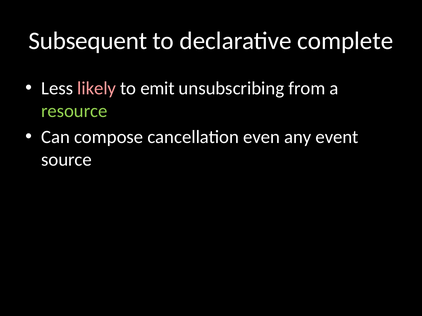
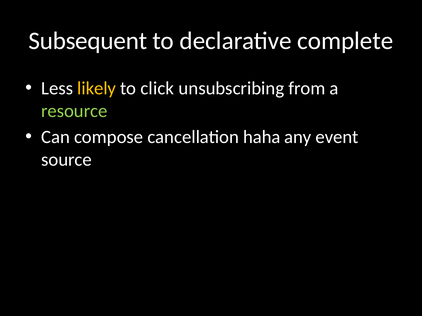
likely colour: pink -> yellow
emit: emit -> click
even: even -> haha
